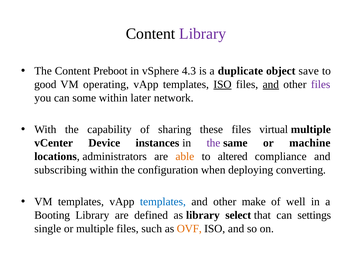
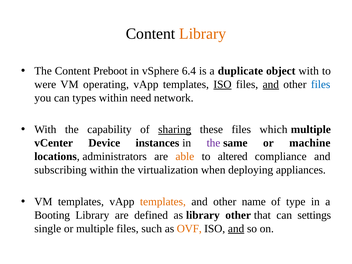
Library at (203, 34) colour: purple -> orange
4.3: 4.3 -> 6.4
object save: save -> with
good: good -> were
files at (321, 84) colour: purple -> blue
some: some -> types
later: later -> need
sharing underline: none -> present
virtual: virtual -> which
configuration: configuration -> virtualization
converting: converting -> appliances
templates at (163, 202) colour: blue -> orange
make: make -> name
well: well -> type
library select: select -> other
and at (236, 229) underline: none -> present
